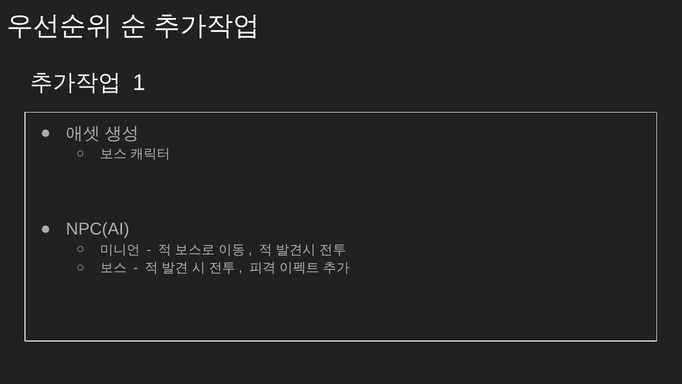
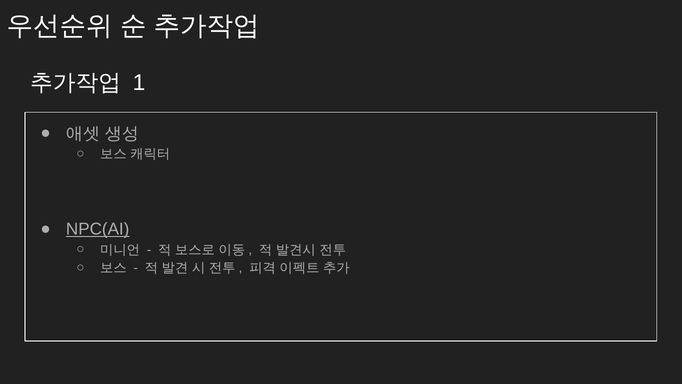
NPC(AI underline: none -> present
